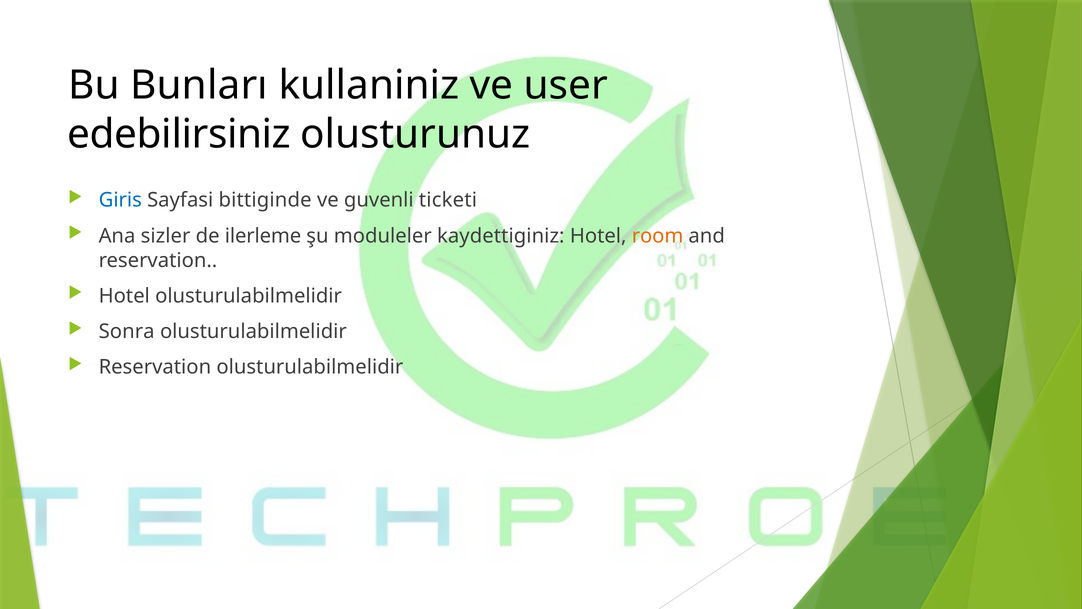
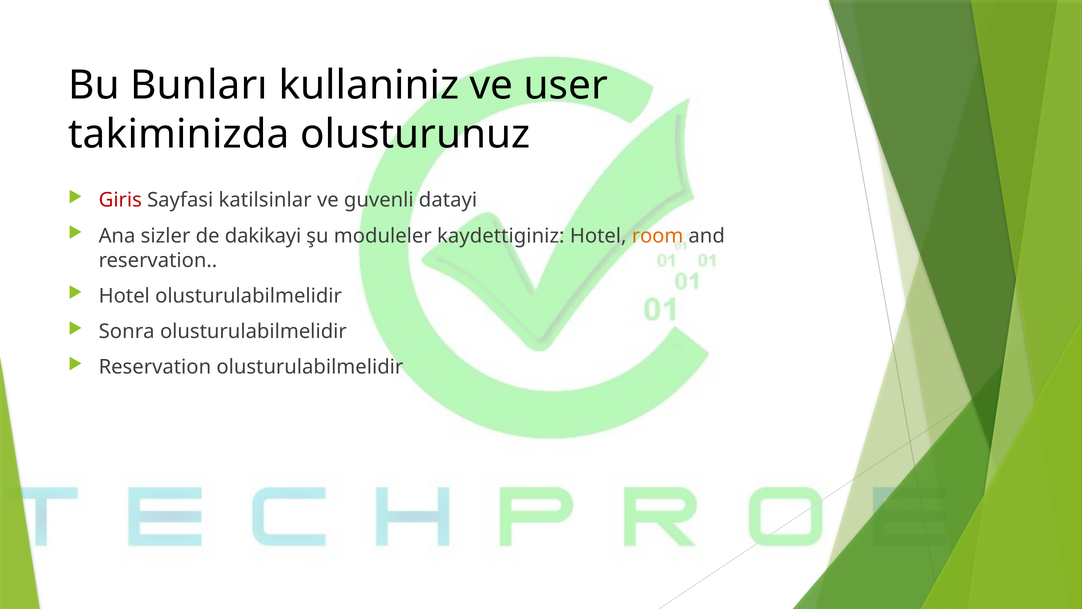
edebilirsiniz: edebilirsiniz -> takiminizda
Giris colour: blue -> red
bittiginde: bittiginde -> katilsinlar
ticketi: ticketi -> datayi
ilerleme: ilerleme -> dakikayi
